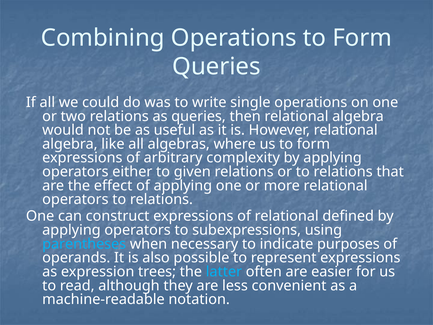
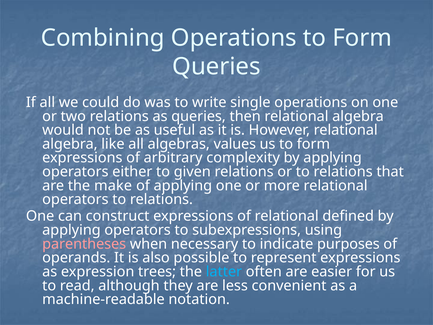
where: where -> values
effect: effect -> make
parentheses colour: light blue -> pink
